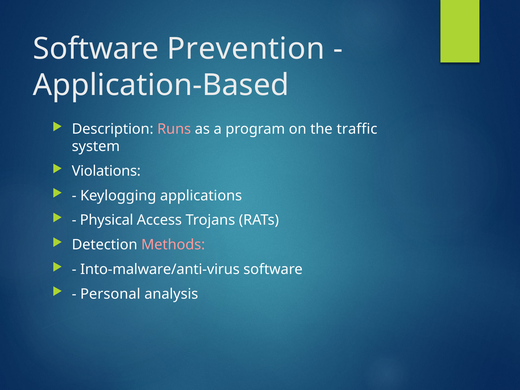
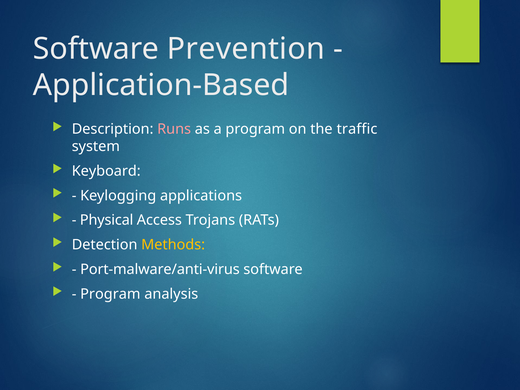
Violations: Violations -> Keyboard
Methods colour: pink -> yellow
Into-malware/anti-virus: Into-malware/anti-virus -> Port-malware/anti-virus
Personal at (110, 294): Personal -> Program
